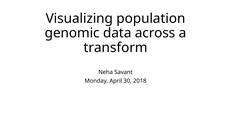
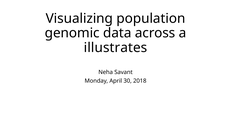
transform: transform -> illustrates
